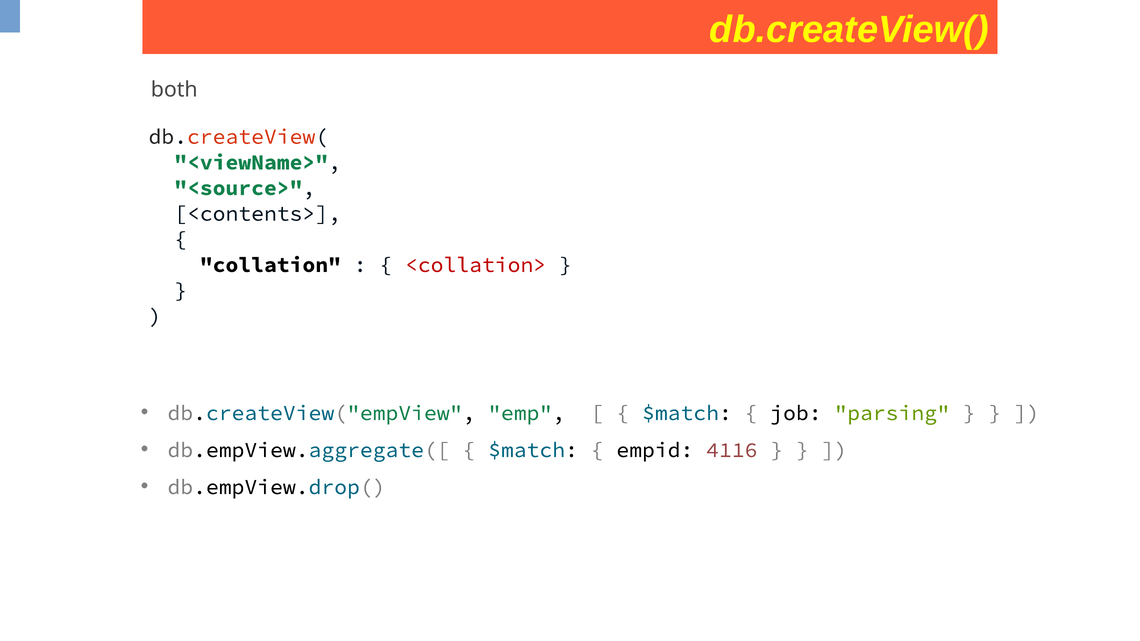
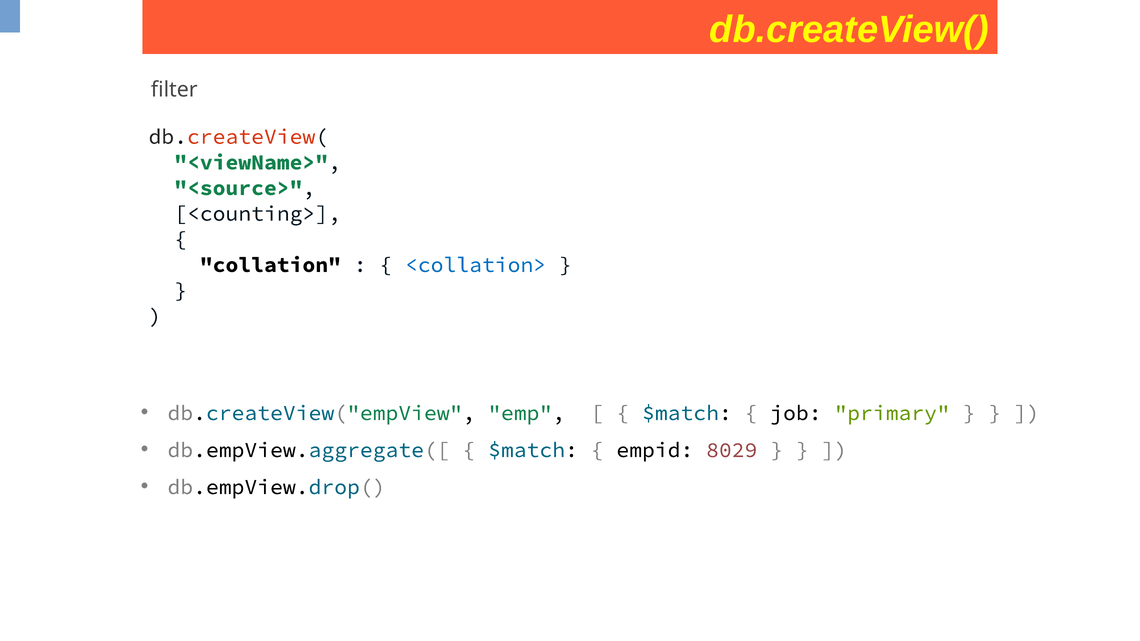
both: both -> filter
<contents>: <contents> -> <counting>
<collation> colour: red -> blue
parsing: parsing -> primary
4116: 4116 -> 8029
